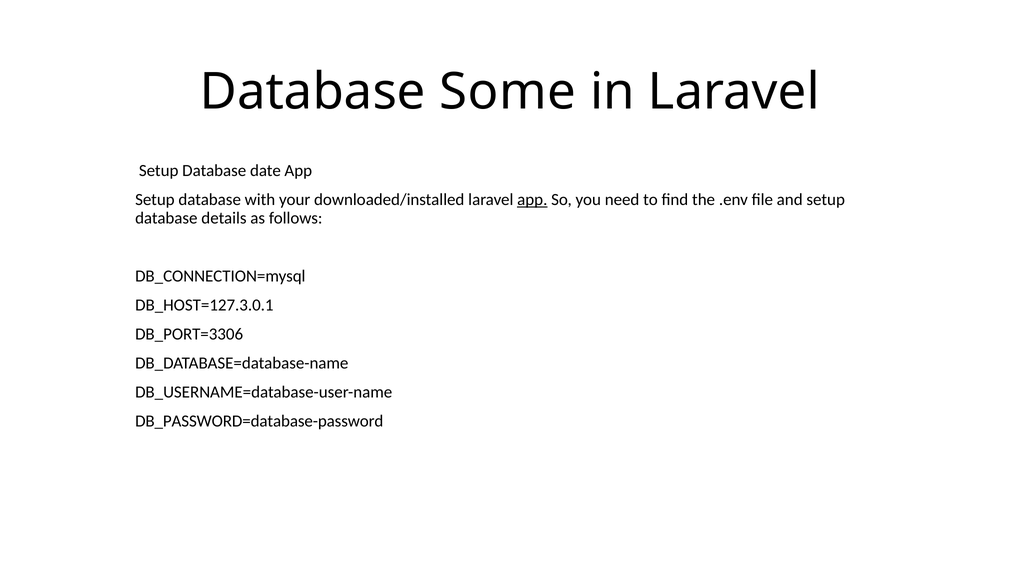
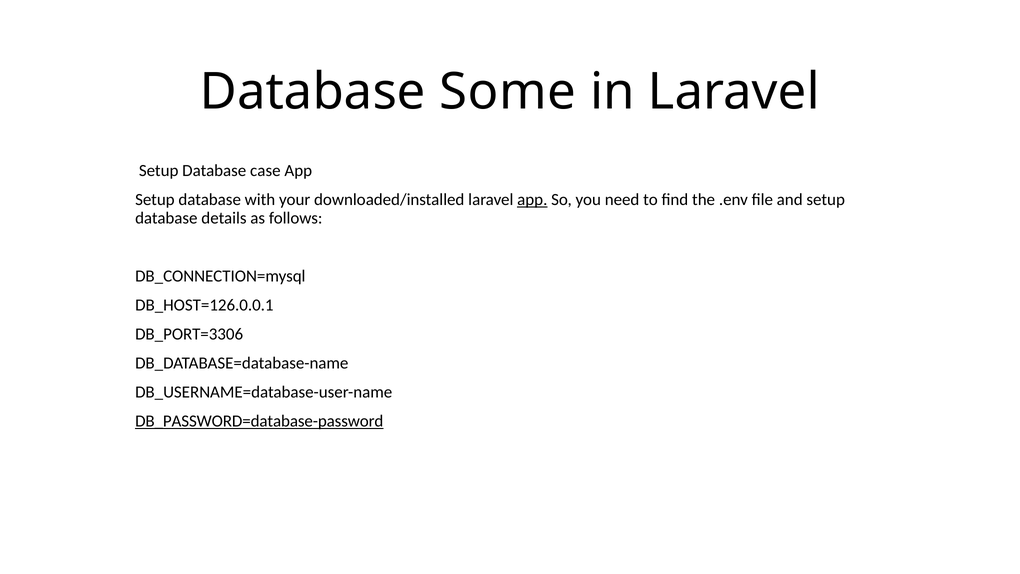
date: date -> case
DB_HOST=127.3.0.1: DB_HOST=127.3.0.1 -> DB_HOST=126.0.0.1
DB_PASSWORD=database-password underline: none -> present
